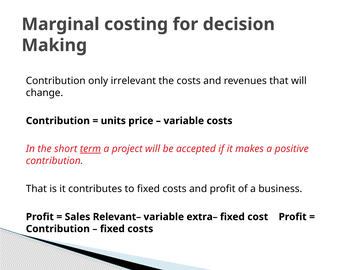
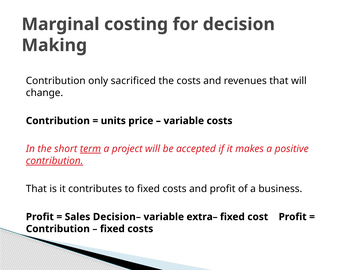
irrelevant: irrelevant -> sacrificed
contribution at (55, 161) underline: none -> present
Relevant–: Relevant– -> Decision–
